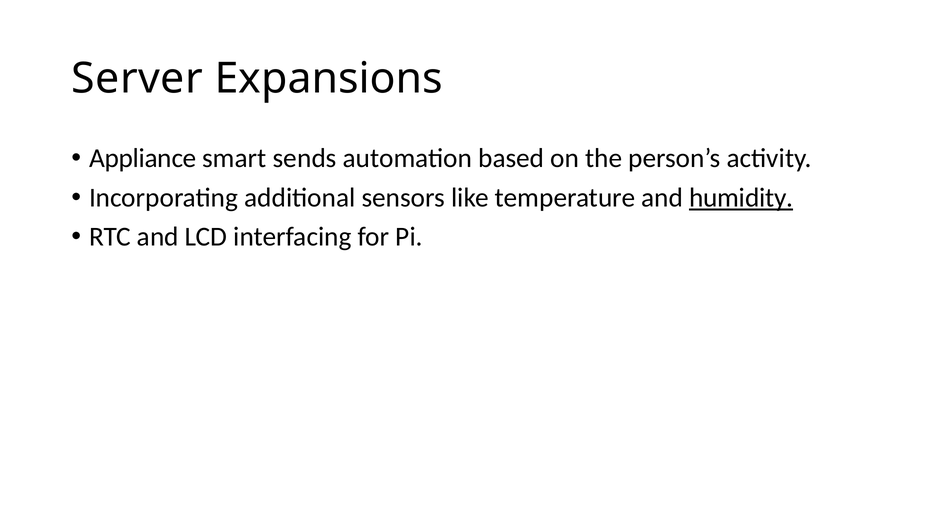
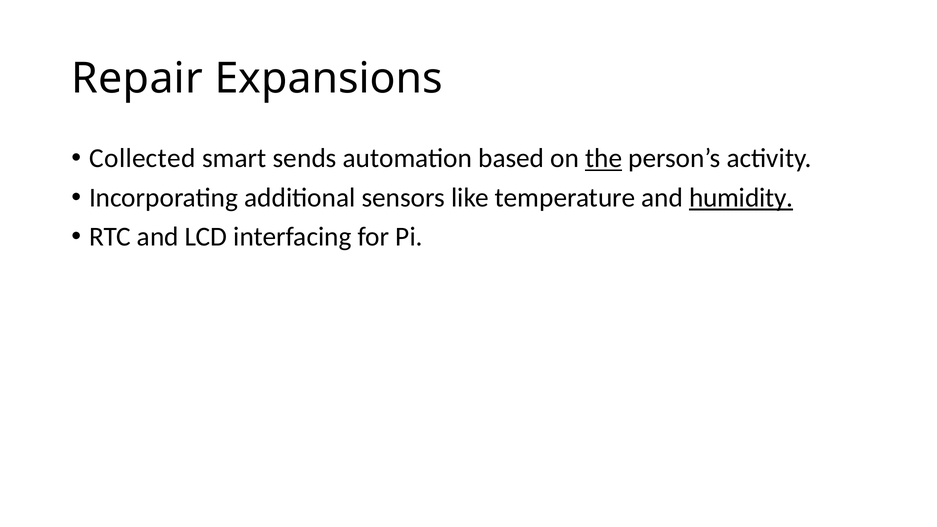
Server: Server -> Repair
Appliance: Appliance -> Collected
the underline: none -> present
